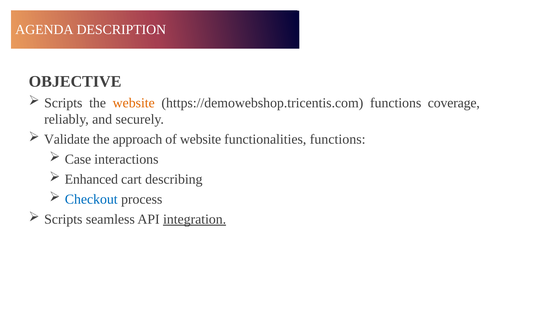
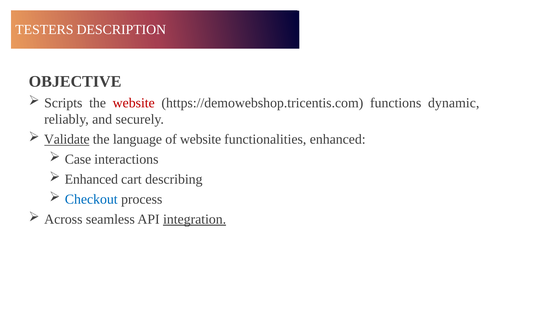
AGENDA: AGENDA -> TESTERS
website at (134, 103) colour: orange -> red
coverage: coverage -> dynamic
Validate underline: none -> present
approach: approach -> language
functionalities functions: functions -> enhanced
Scripts at (63, 219): Scripts -> Across
